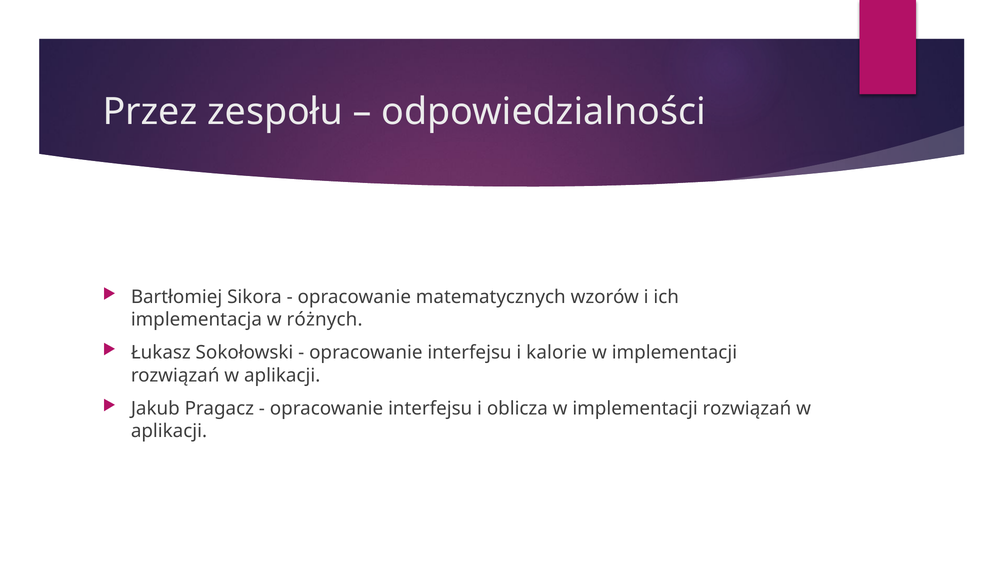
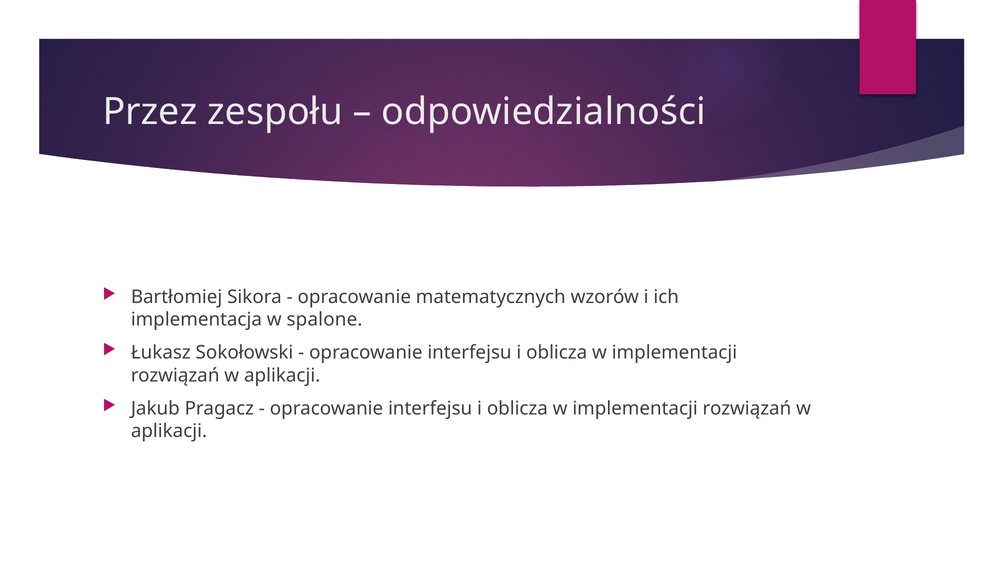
różnych: różnych -> spalone
kalorie at (557, 353): kalorie -> oblicza
